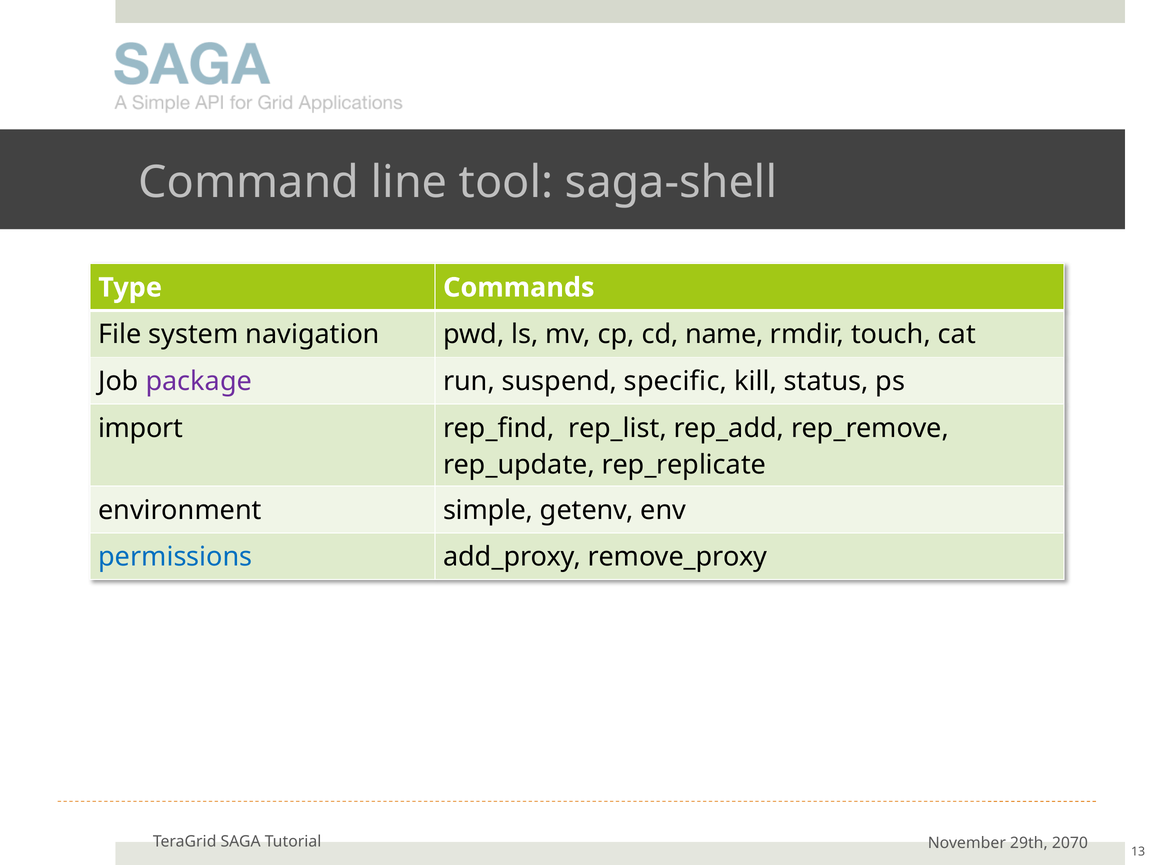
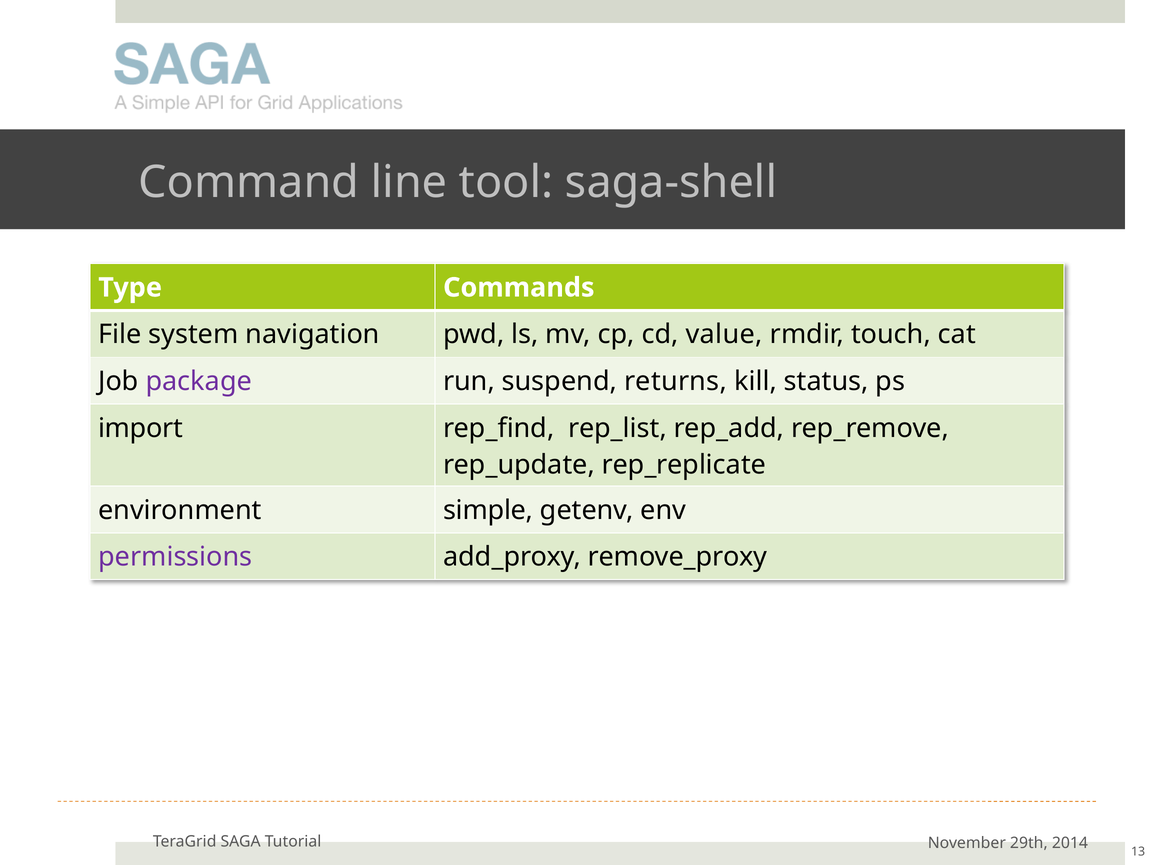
name: name -> value
specific: specific -> returns
permissions colour: blue -> purple
2070: 2070 -> 2014
